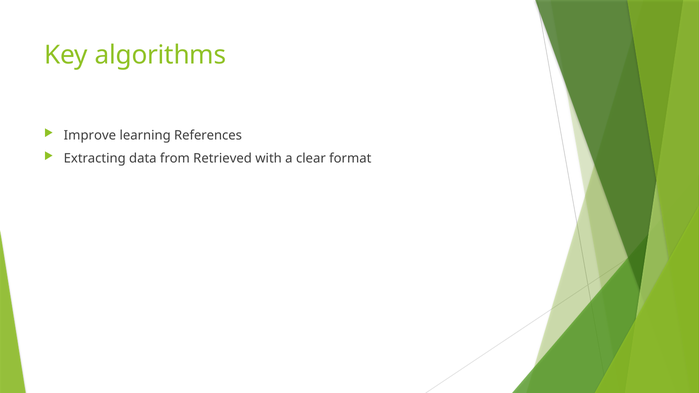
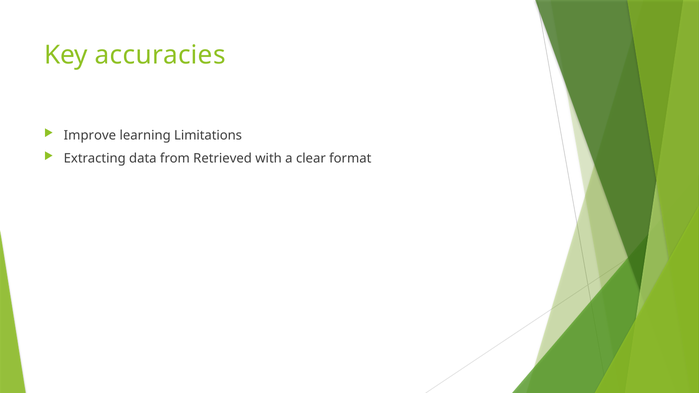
algorithms: algorithms -> accuracies
References: References -> Limitations
